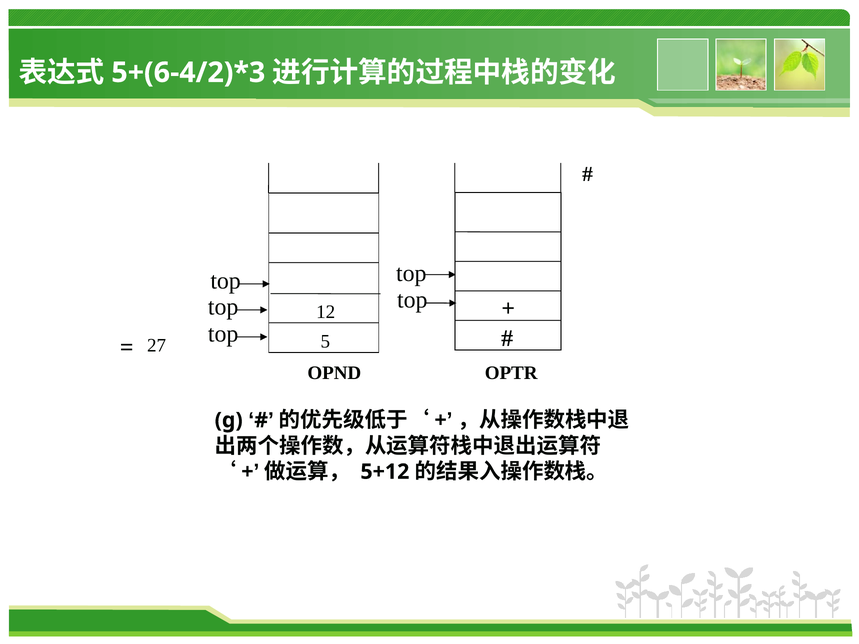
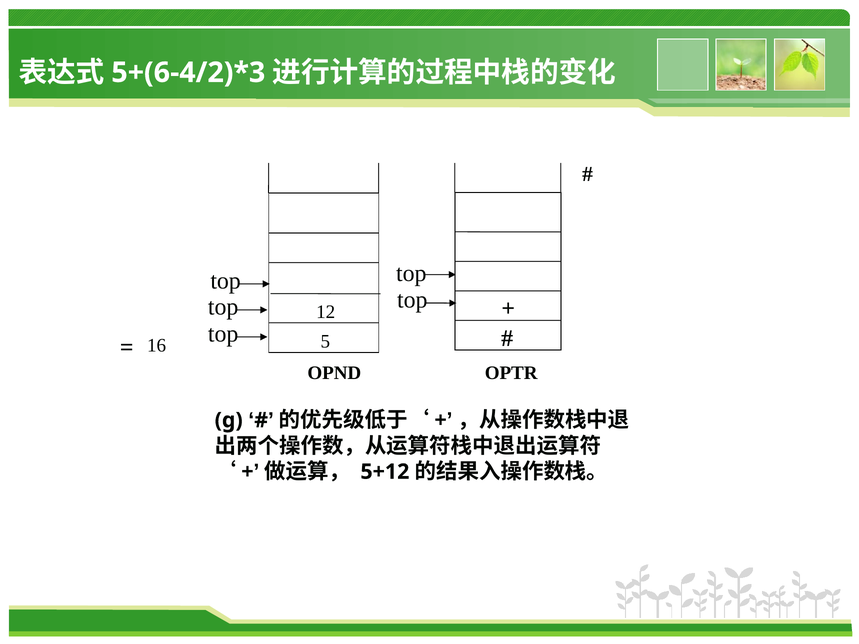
27: 27 -> 16
